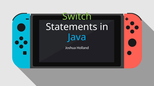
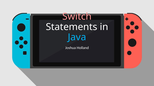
Switch colour: light green -> pink
